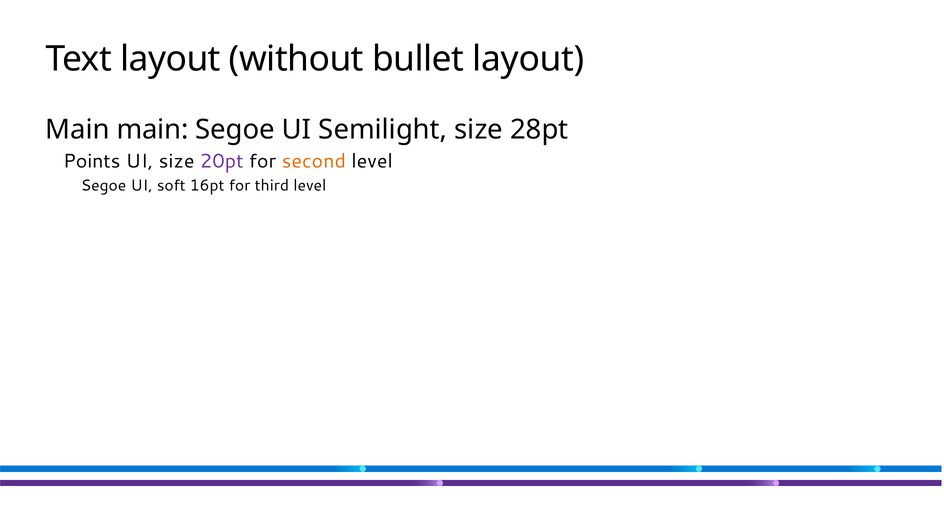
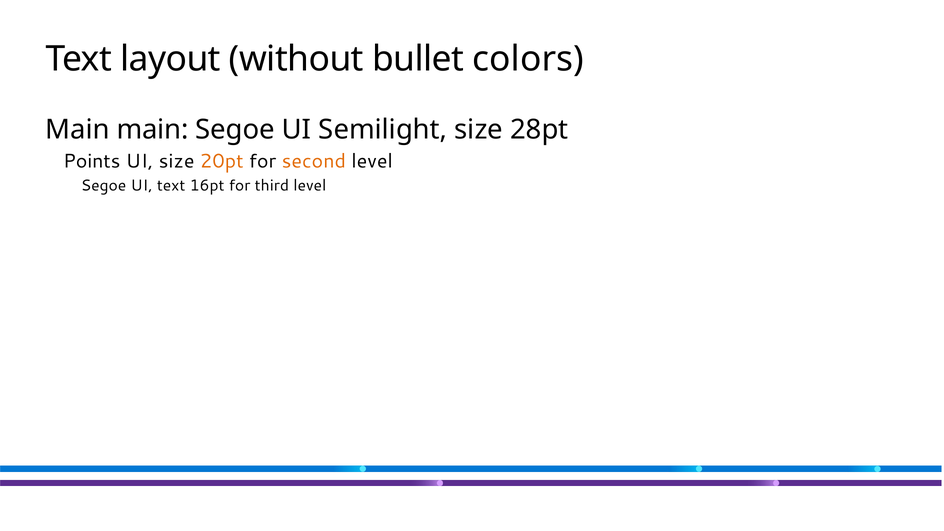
bullet layout: layout -> colors
20pt colour: purple -> orange
UI soft: soft -> text
